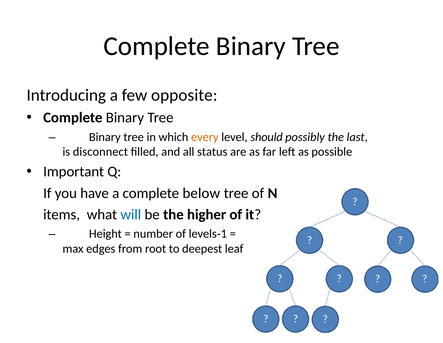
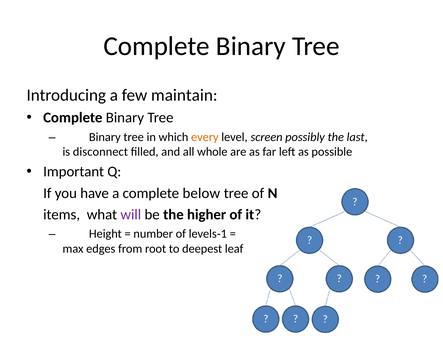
opposite: opposite -> maintain
should: should -> screen
status: status -> whole
will colour: blue -> purple
